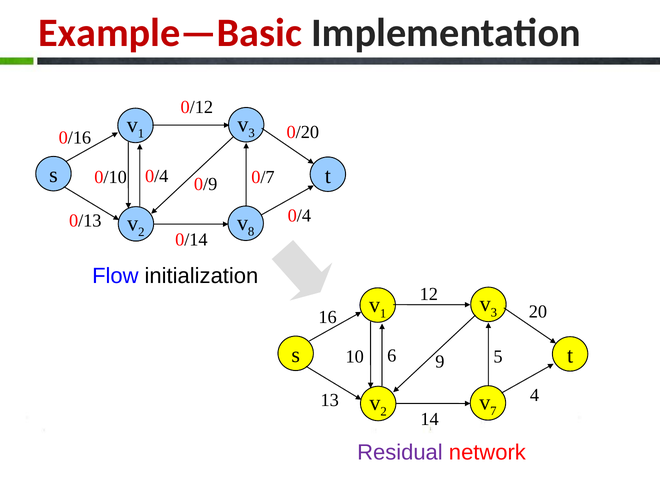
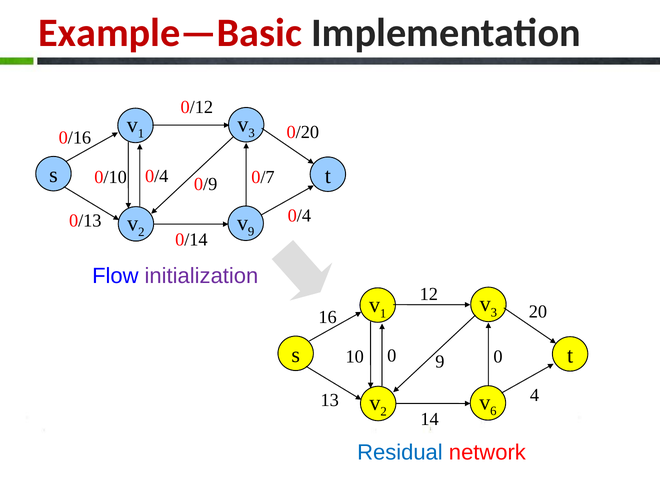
8 at (251, 232): 8 -> 9
initialization colour: black -> purple
10 6: 6 -> 0
9 5: 5 -> 0
7: 7 -> 6
Residual colour: purple -> blue
